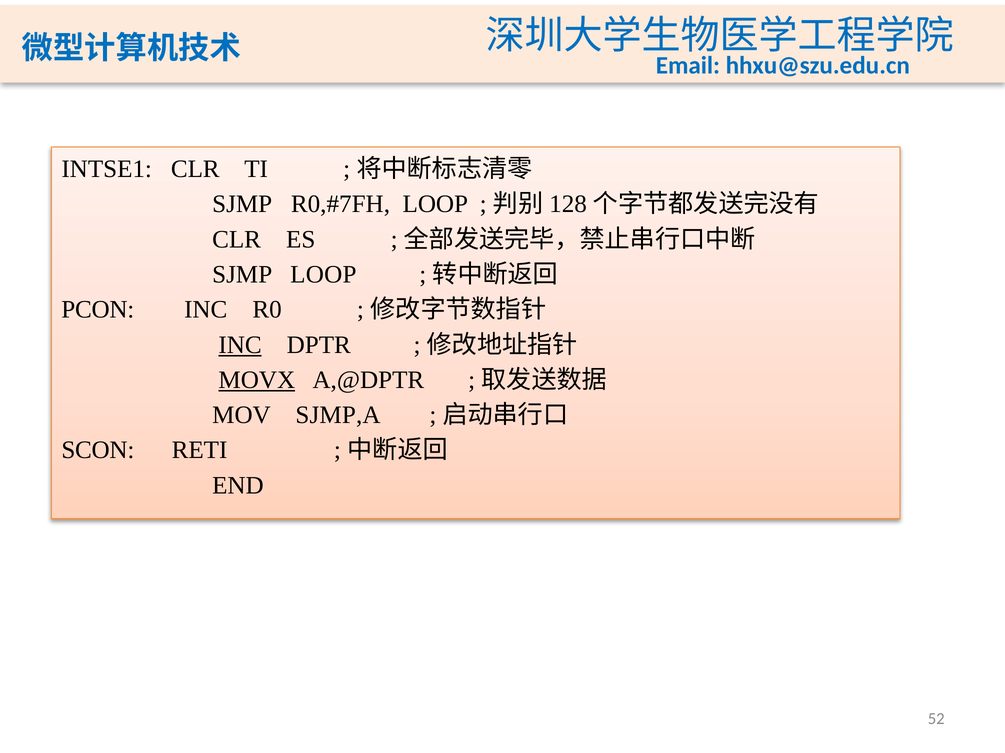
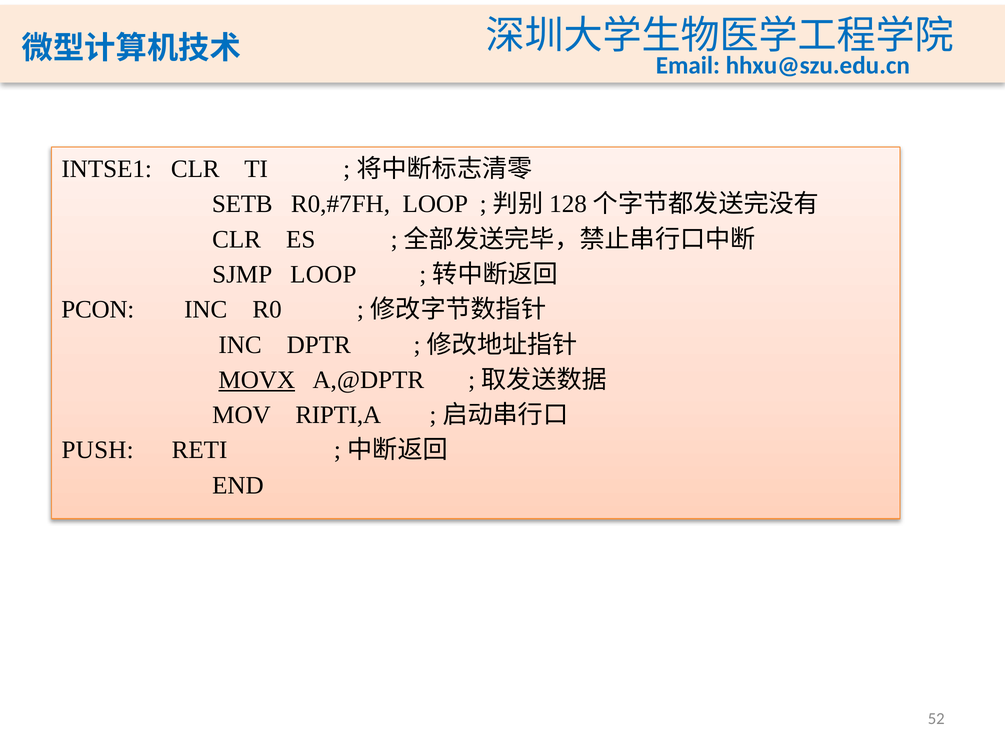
SJMP at (242, 204): SJMP -> SETB
INC at (240, 345) underline: present -> none
SJMP,A: SJMP,A -> RIPTI,A
SCON: SCON -> PUSH
